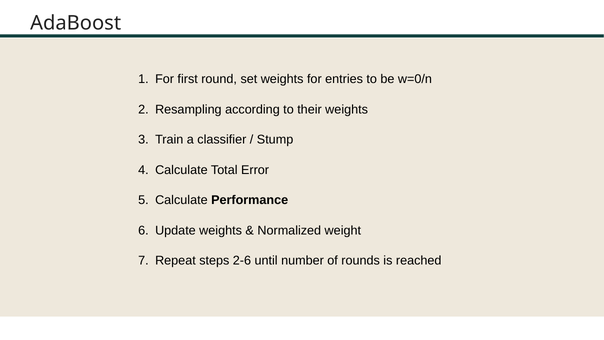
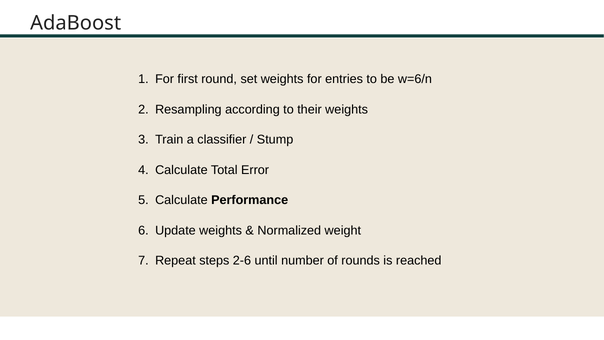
w=0/n: w=0/n -> w=6/n
